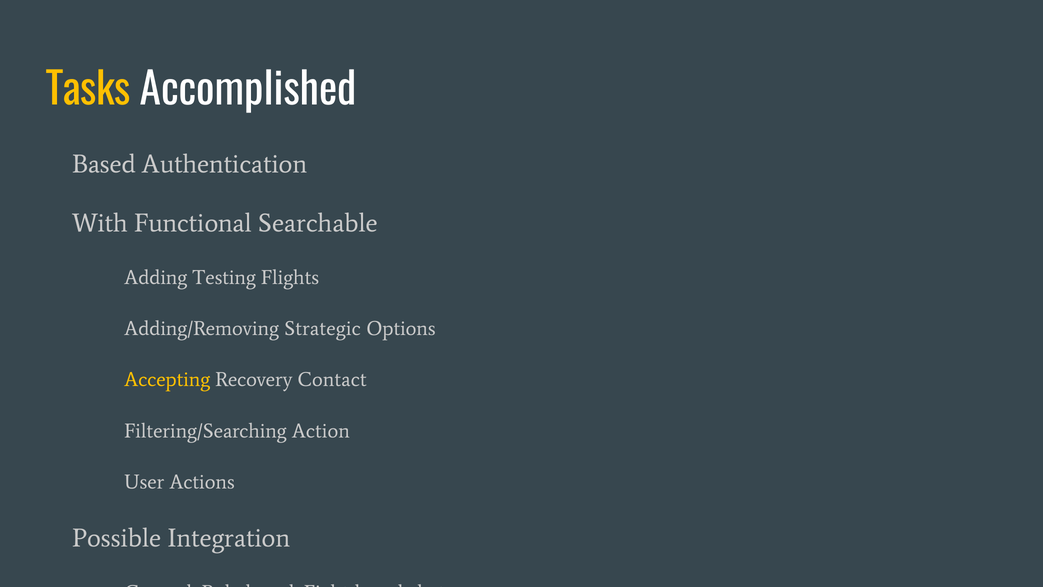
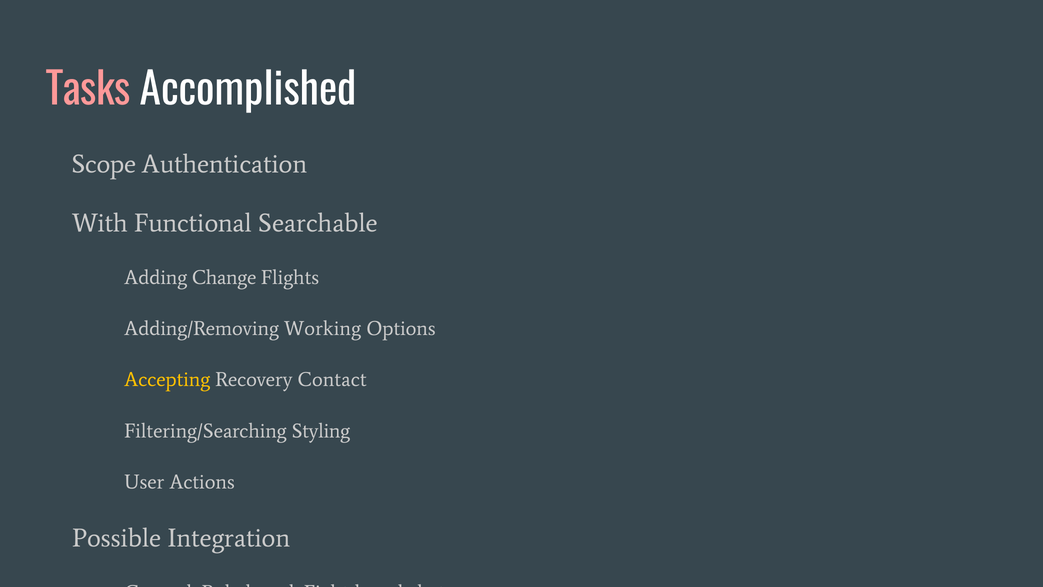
Tasks colour: yellow -> pink
Based: Based -> Scope
Testing: Testing -> Change
Strategic: Strategic -> Working
Filtering/Searching Action: Action -> Styling
